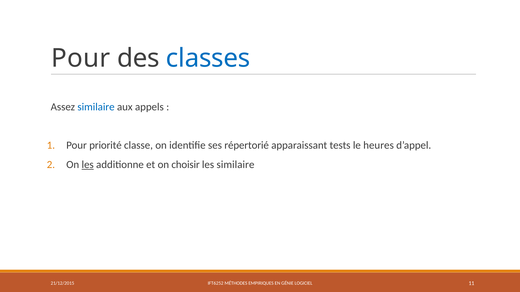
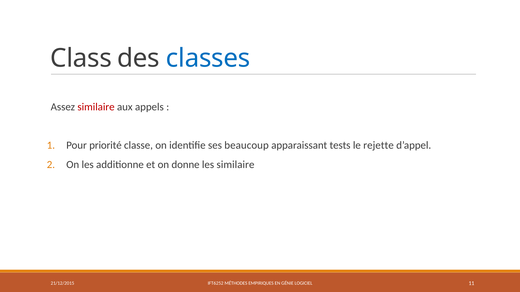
Pour at (81, 58): Pour -> Class
similaire at (96, 107) colour: blue -> red
répertorié: répertorié -> beaucoup
heures: heures -> rejette
les at (88, 165) underline: present -> none
choisir: choisir -> donne
